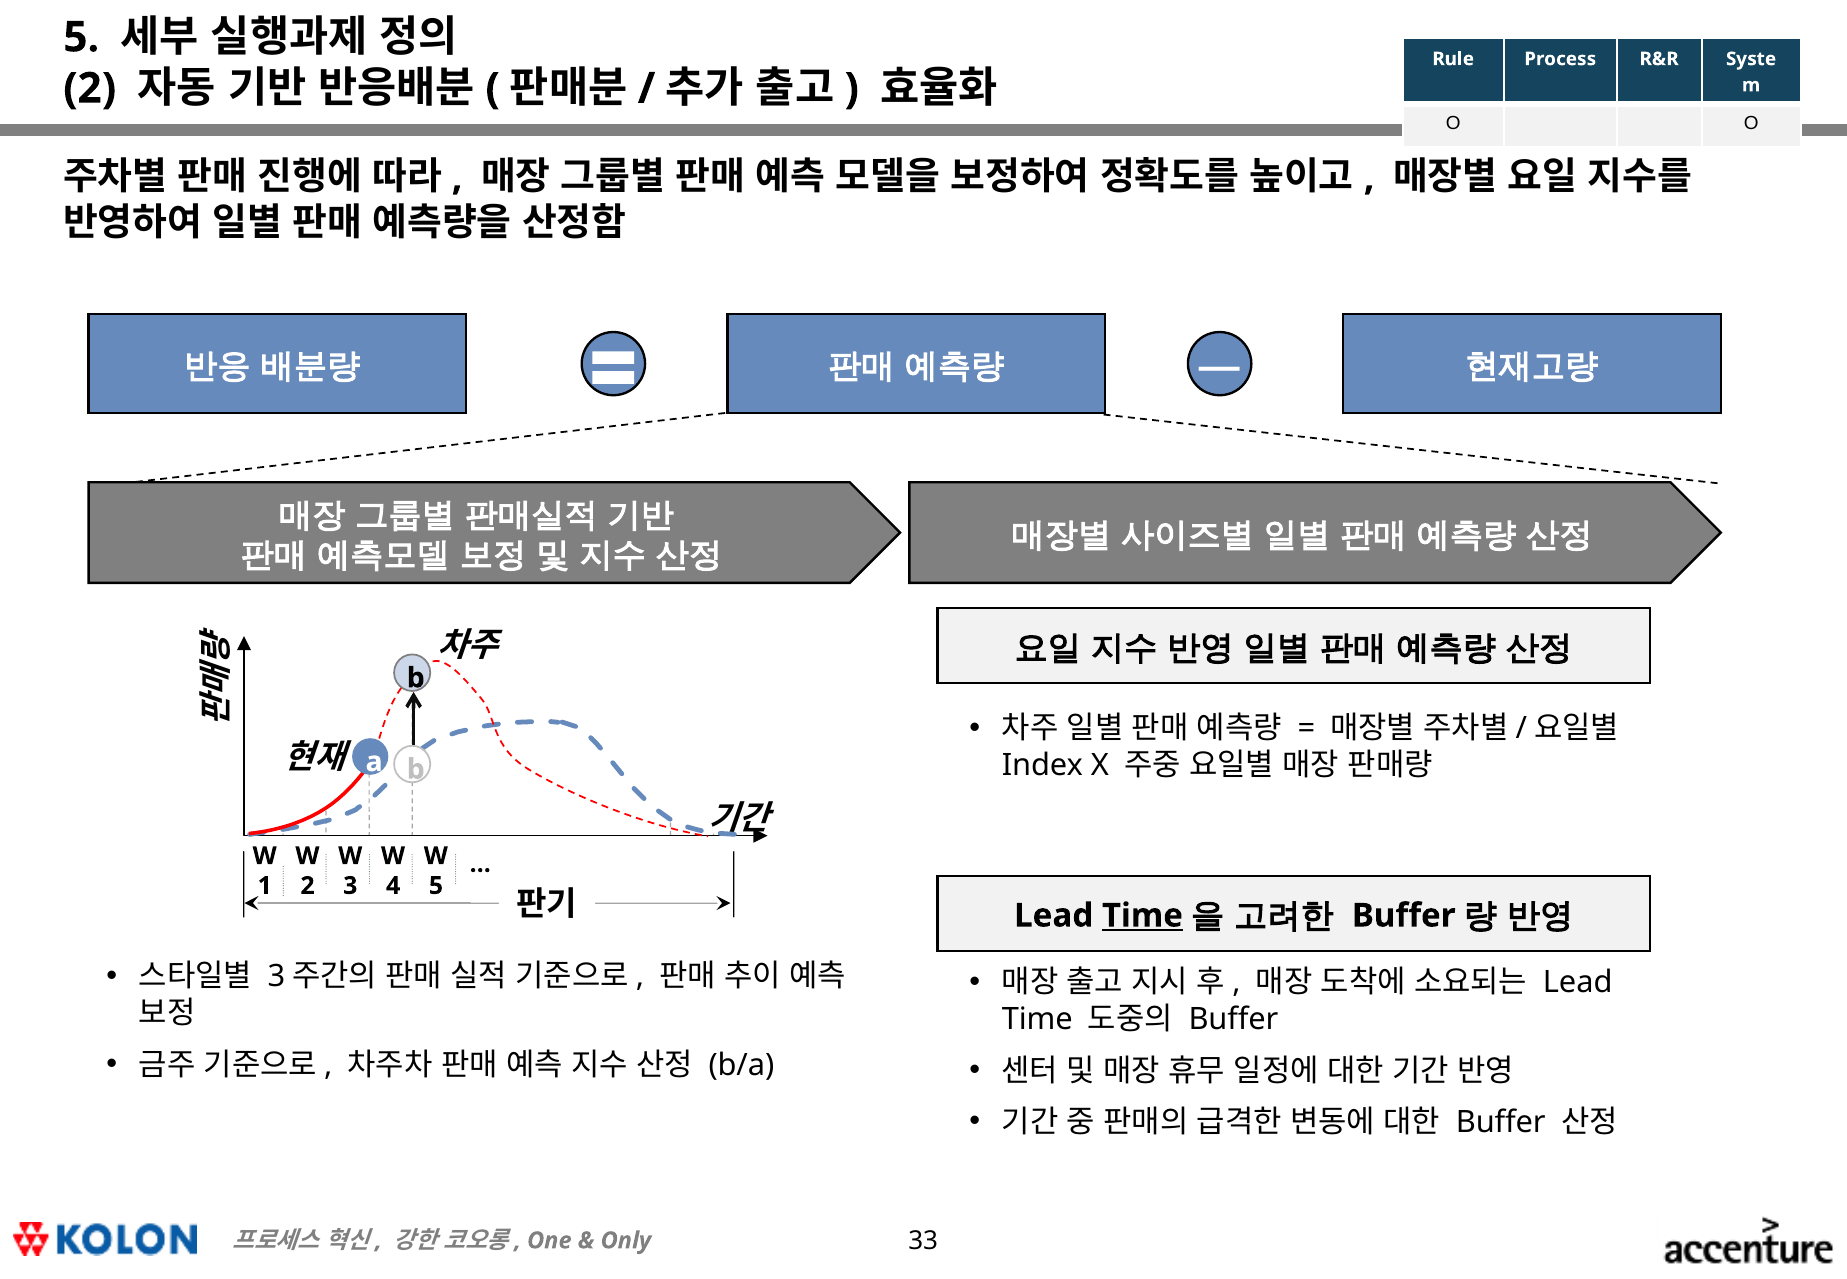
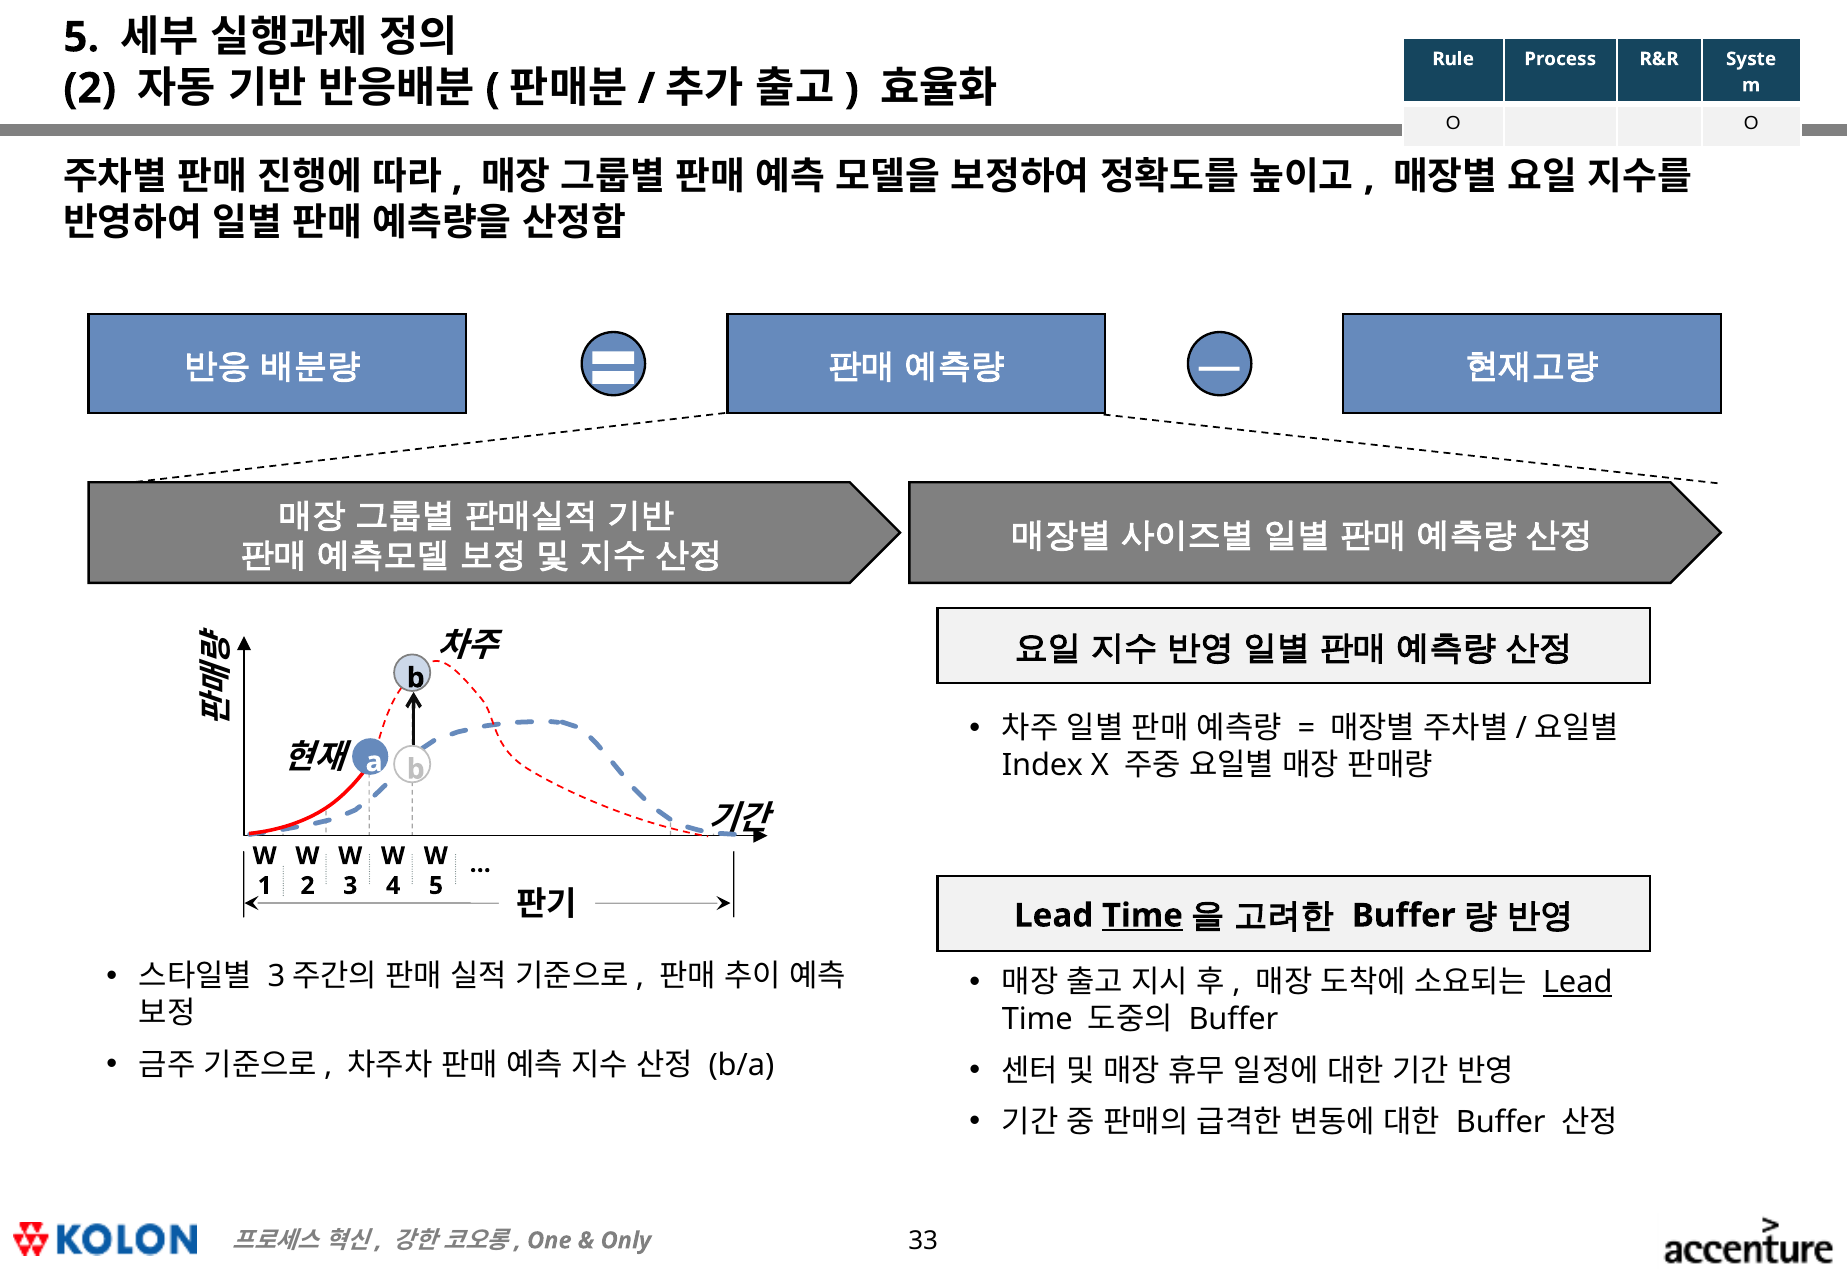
Lead at (1578, 983) underline: none -> present
